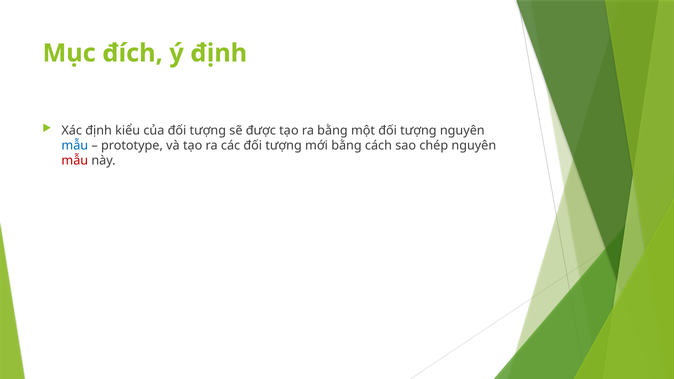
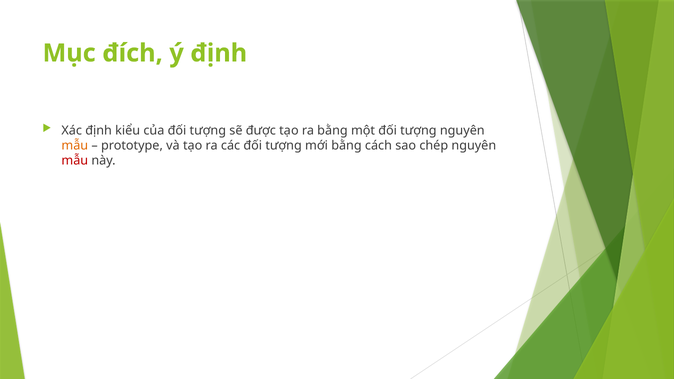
mẫu at (75, 146) colour: blue -> orange
